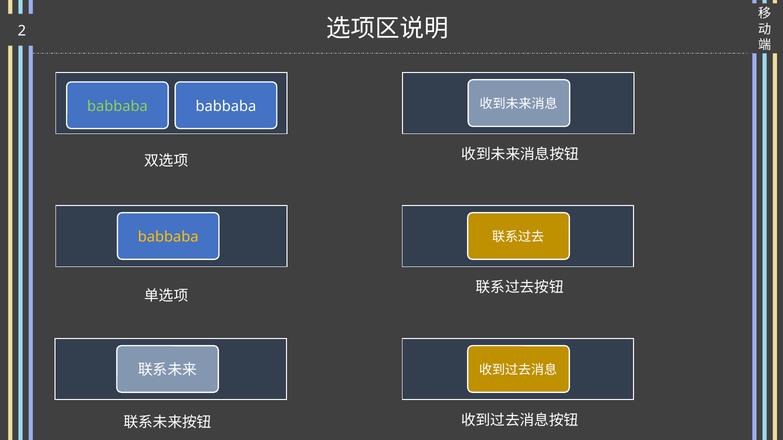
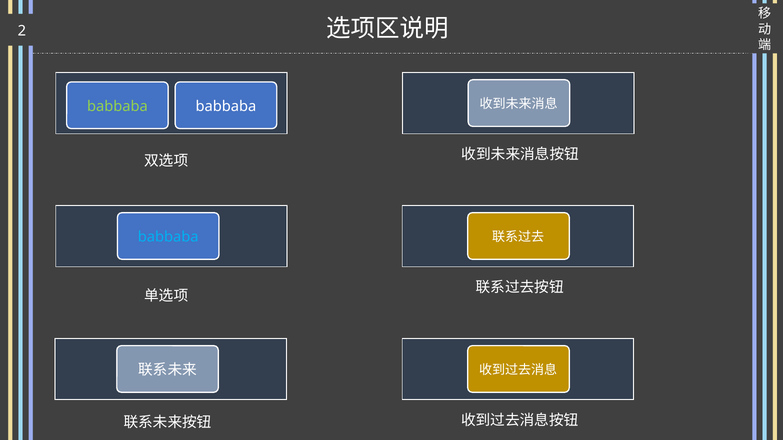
babbaba at (168, 237) colour: yellow -> light blue
